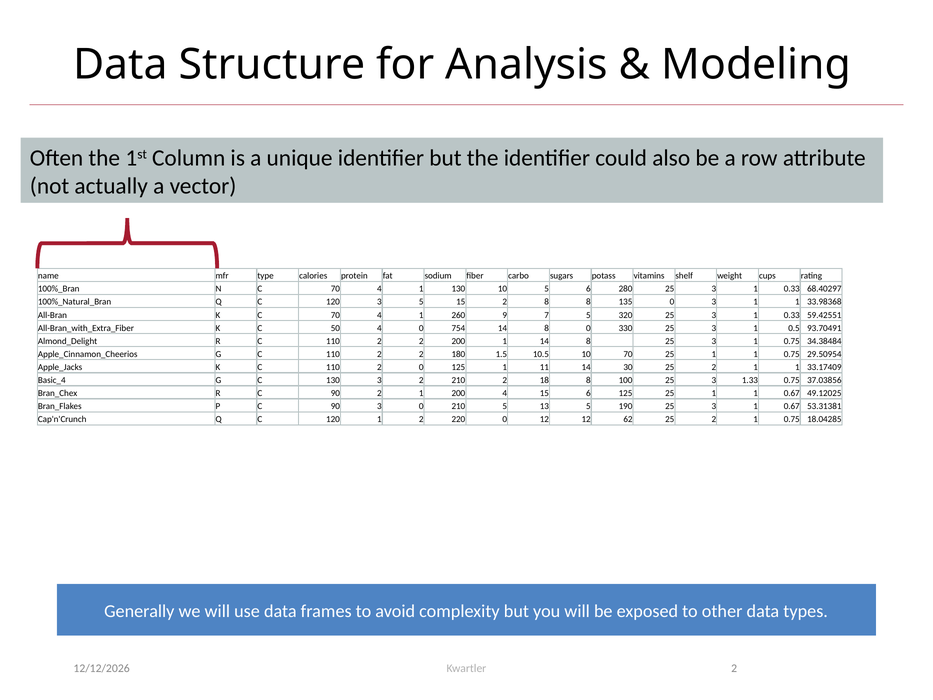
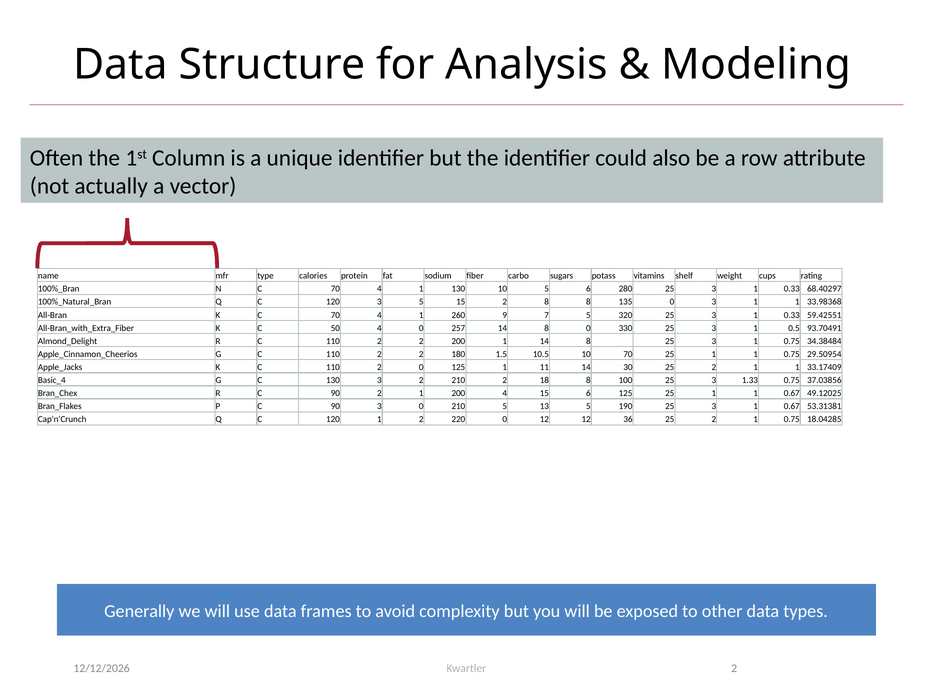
754: 754 -> 257
62: 62 -> 36
